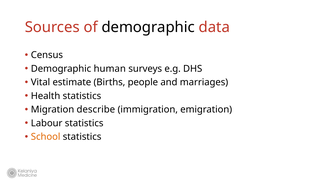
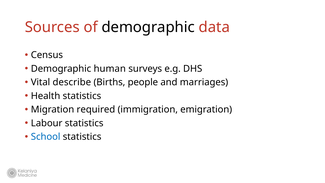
estimate: estimate -> describe
describe: describe -> required
School colour: orange -> blue
